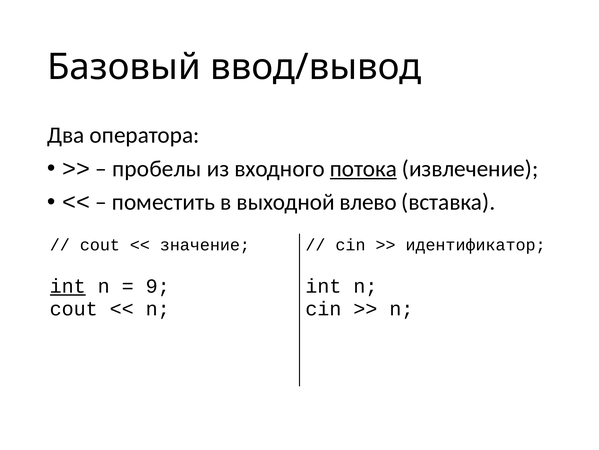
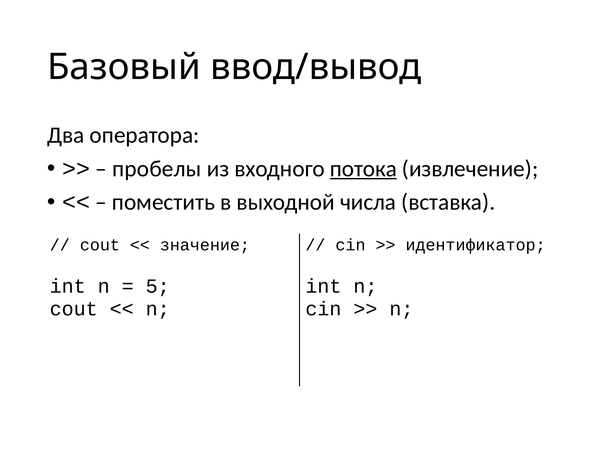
влево: влево -> числа
int at (68, 286) underline: present -> none
9: 9 -> 5
